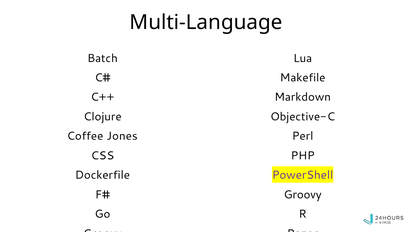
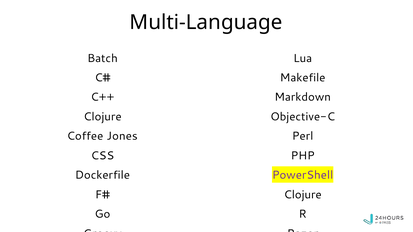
Groovy at (303, 195): Groovy -> Clojure
